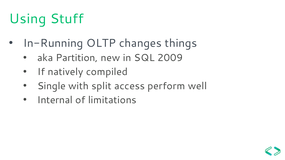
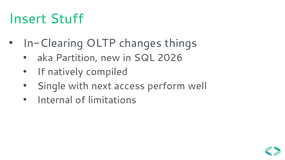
Using: Using -> Insert
In-Running: In-Running -> In-Clearing
2009: 2009 -> 2026
split: split -> next
